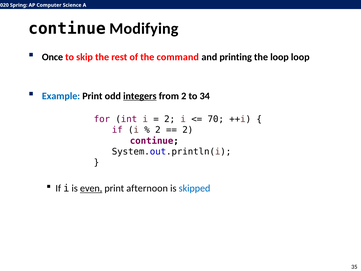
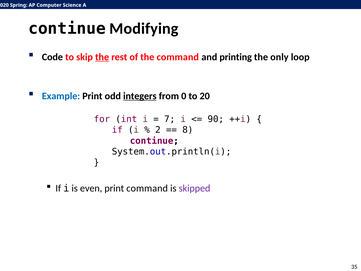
Once: Once -> Code
the at (102, 57) underline: none -> present
the loop: loop -> only
from 2: 2 -> 0
34: 34 -> 20
2 at (170, 119): 2 -> 7
70: 70 -> 90
2 at (188, 130): 2 -> 8
even underline: present -> none
print afternoon: afternoon -> command
skipped colour: blue -> purple
